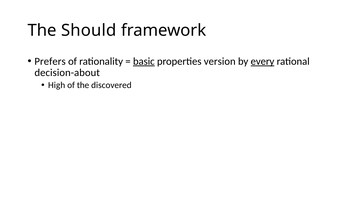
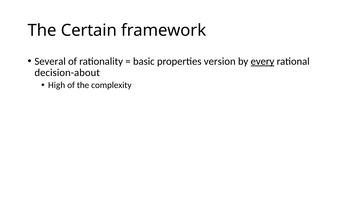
Should: Should -> Certain
Prefers: Prefers -> Several
basic underline: present -> none
discovered: discovered -> complexity
